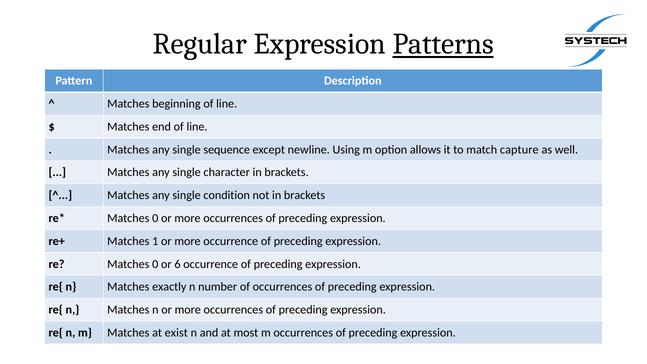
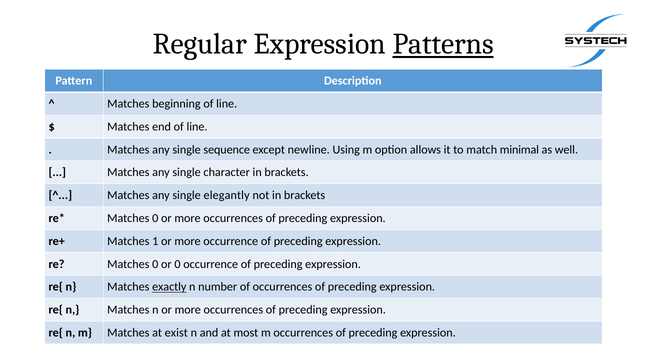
capture: capture -> minimal
condition: condition -> elegantly
or 6: 6 -> 0
exactly underline: none -> present
